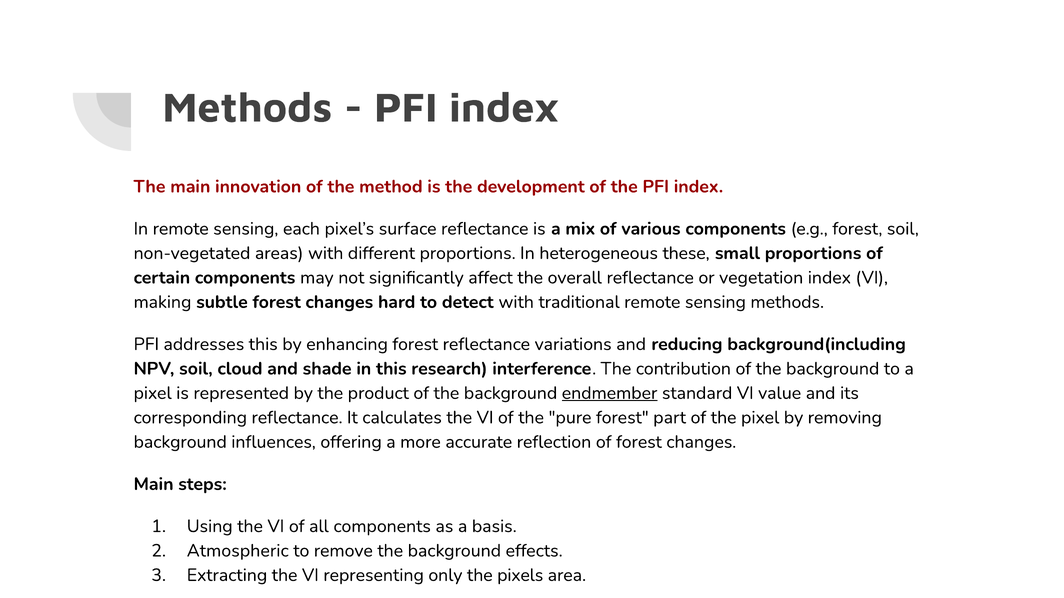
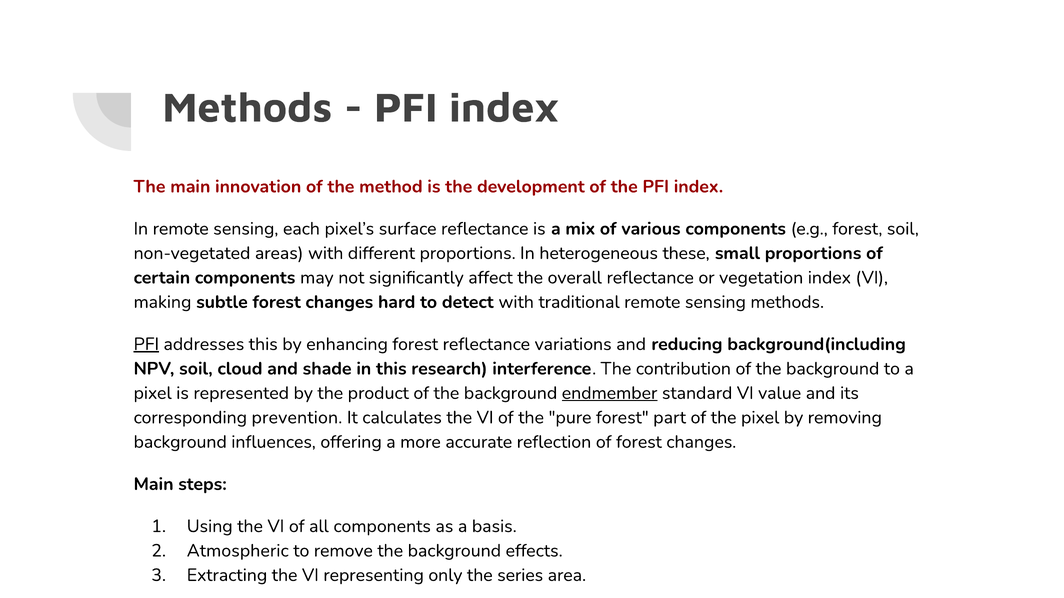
PFI at (146, 344) underline: none -> present
corresponding reflectance: reflectance -> prevention
pixels: pixels -> series
